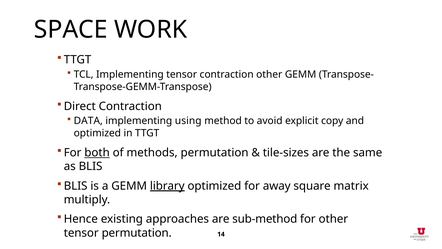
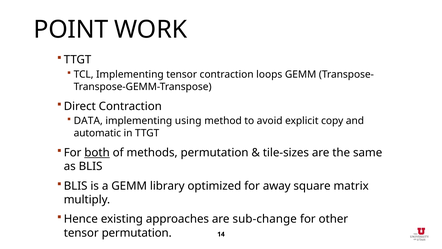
SPACE: SPACE -> POINT
contraction other: other -> loops
optimized at (97, 133): optimized -> automatic
library underline: present -> none
sub-method: sub-method -> sub-change
